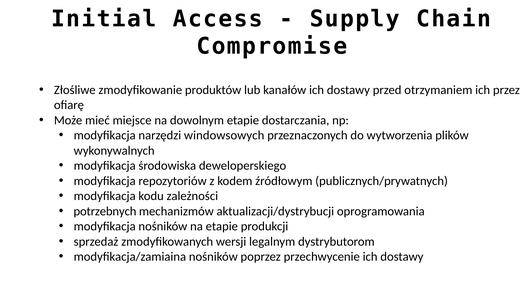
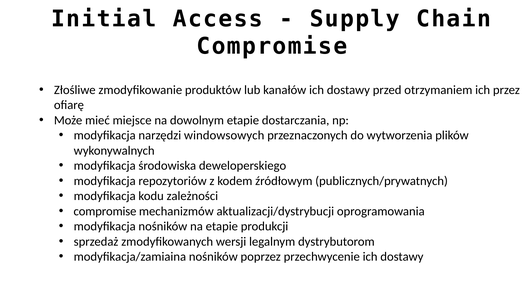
potrzebnych at (105, 211): potrzebnych -> compromise
